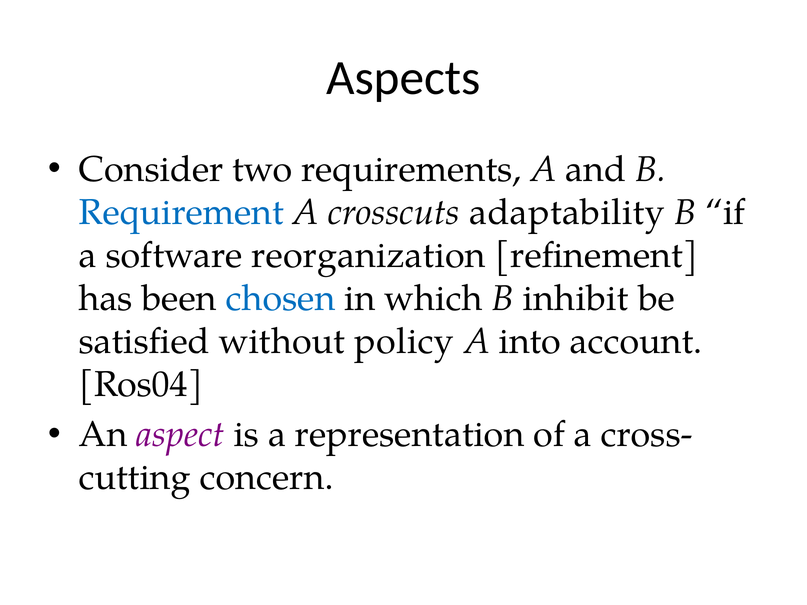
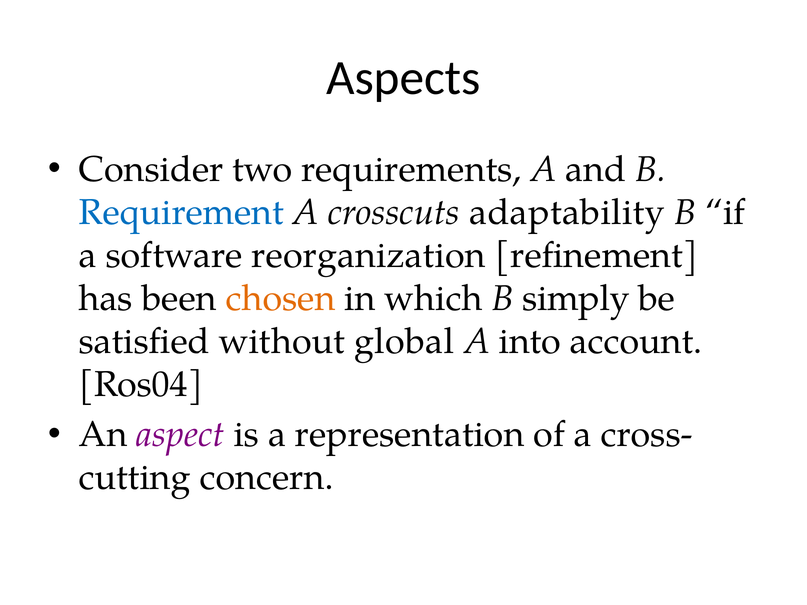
chosen colour: blue -> orange
inhibit: inhibit -> simply
policy: policy -> global
